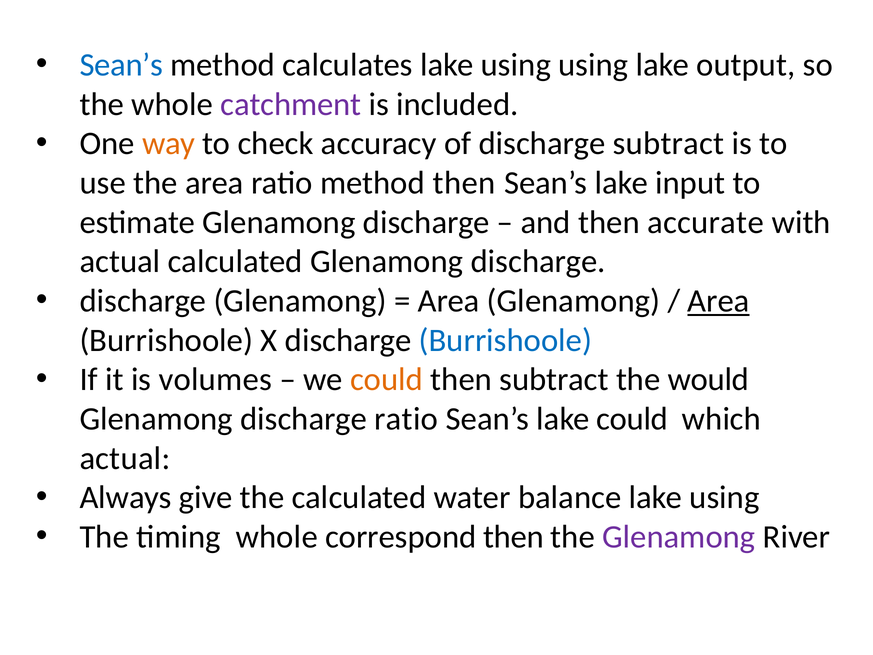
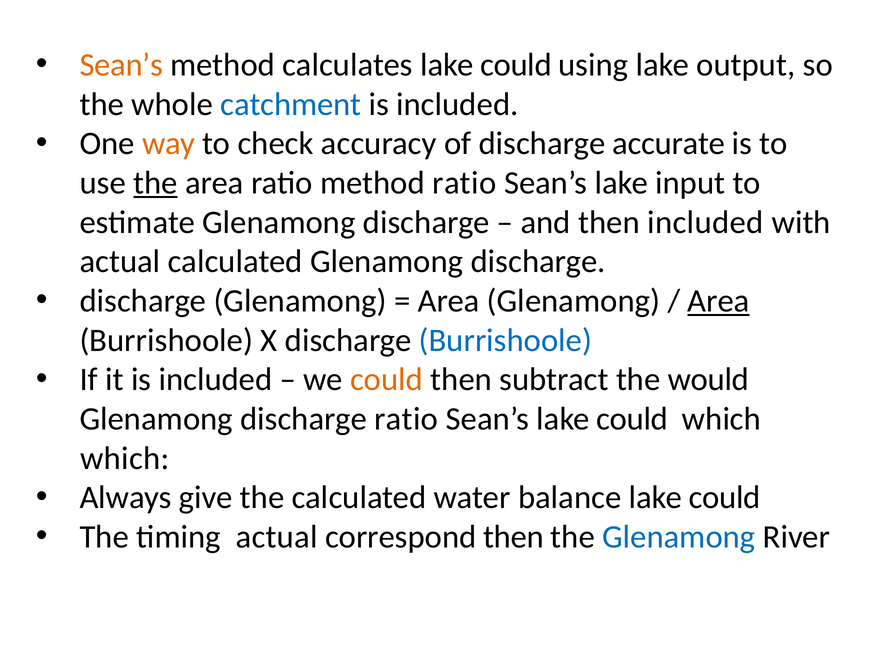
Sean’s at (121, 65) colour: blue -> orange
calculates lake using: using -> could
catchment colour: purple -> blue
discharge subtract: subtract -> accurate
the at (155, 183) underline: none -> present
method then: then -> ratio
then accurate: accurate -> included
it is volumes: volumes -> included
actual at (125, 458): actual -> which
balance lake using: using -> could
timing whole: whole -> actual
Glenamong at (679, 537) colour: purple -> blue
